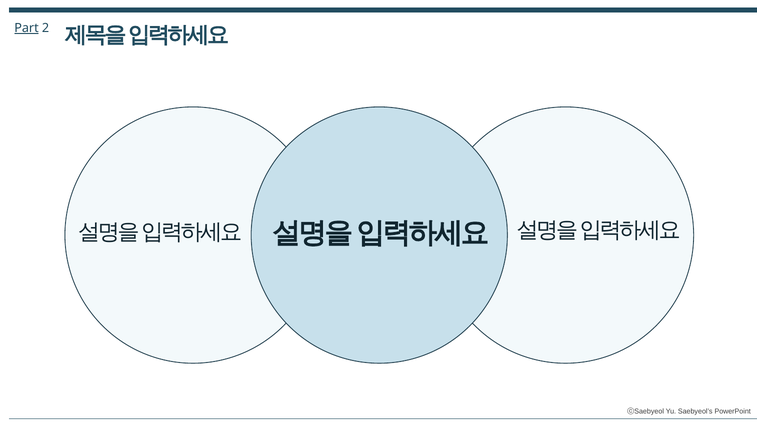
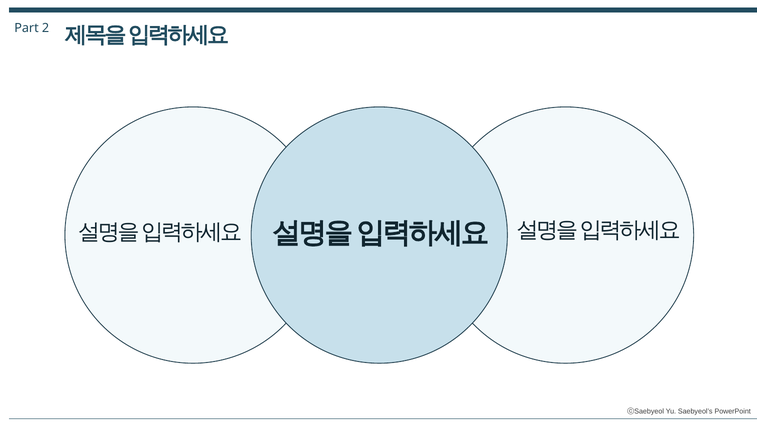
Part underline: present -> none
